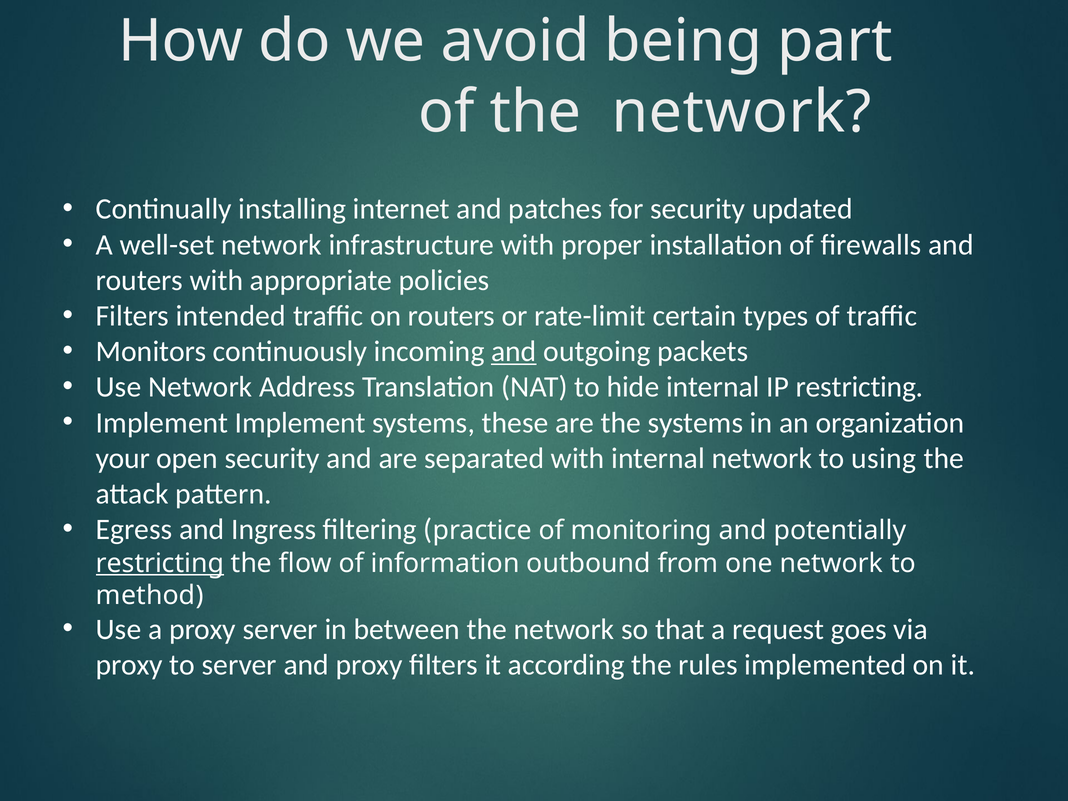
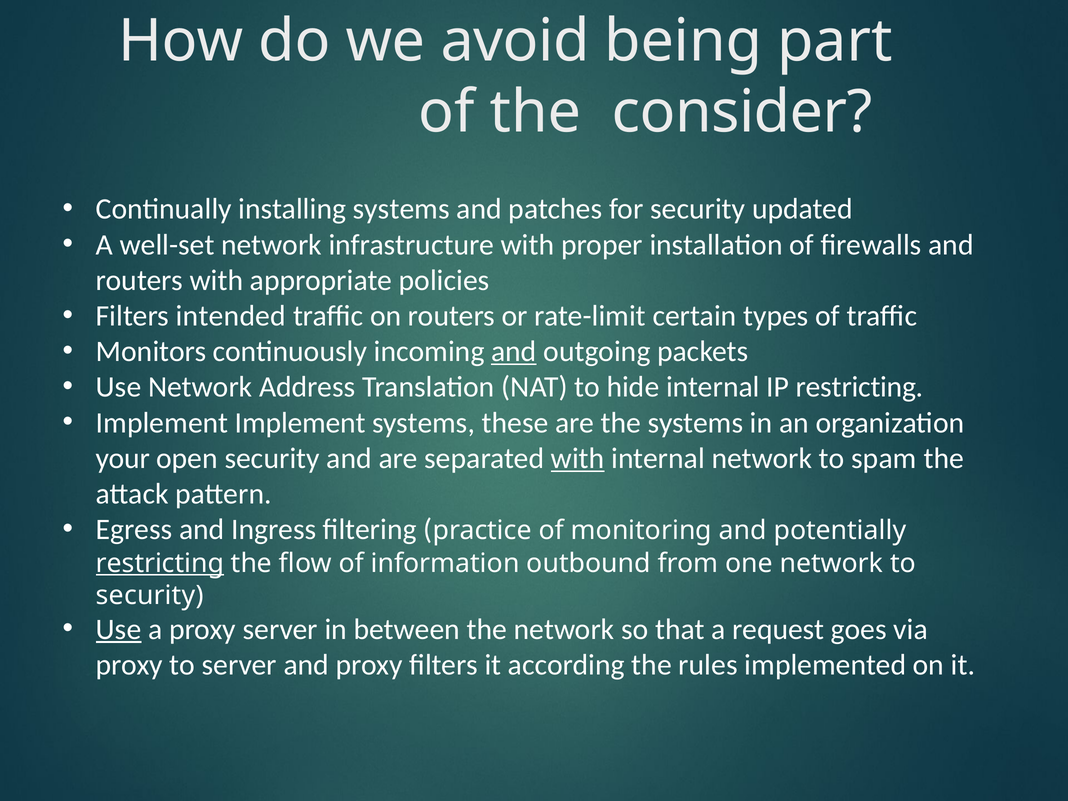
of the network: network -> consider
installing internet: internet -> systems
with at (578, 458) underline: none -> present
using: using -> spam
method at (150, 595): method -> security
Use at (119, 629) underline: none -> present
